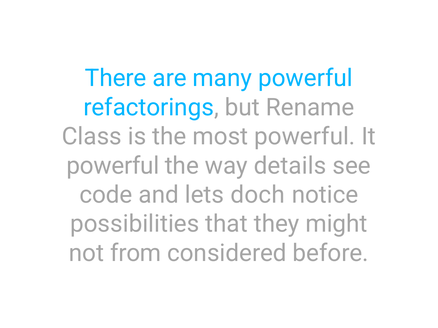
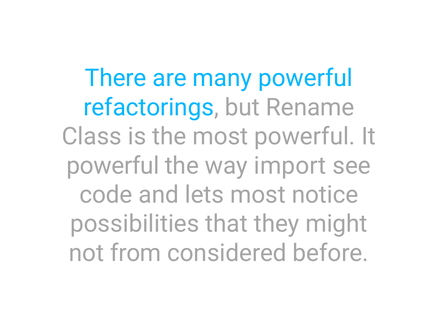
details: details -> import
lets doch: doch -> most
